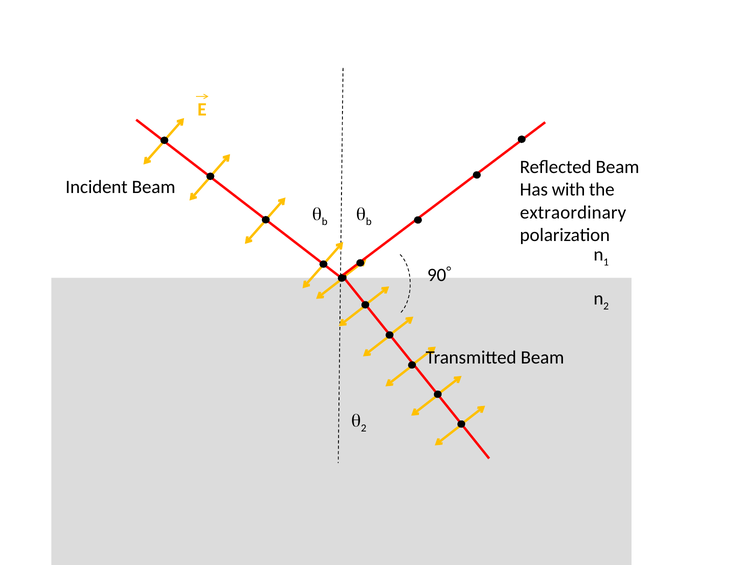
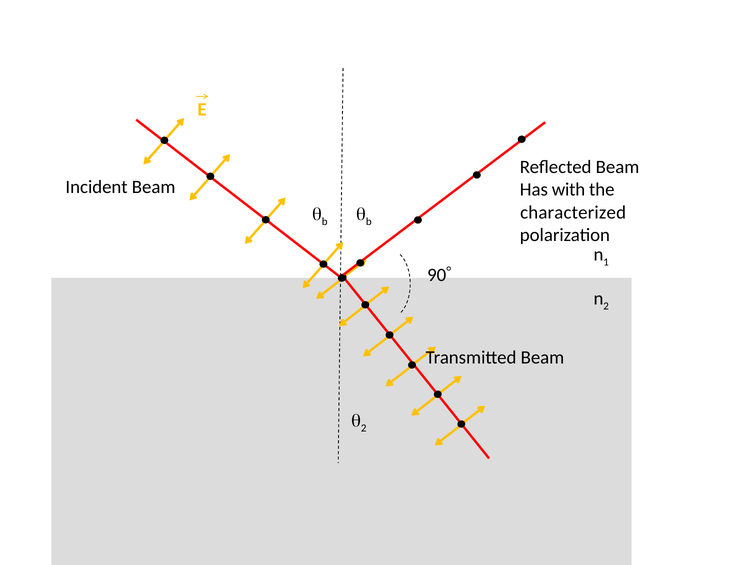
extraordinary: extraordinary -> characterized
